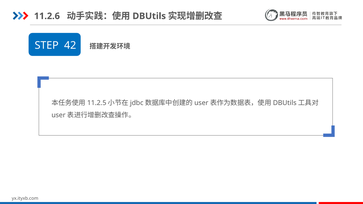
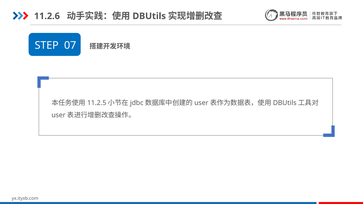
42: 42 -> 07
